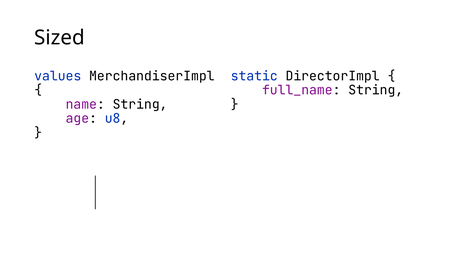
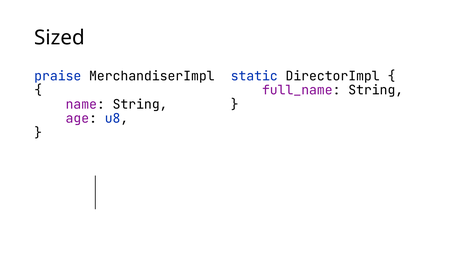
values: values -> praise
